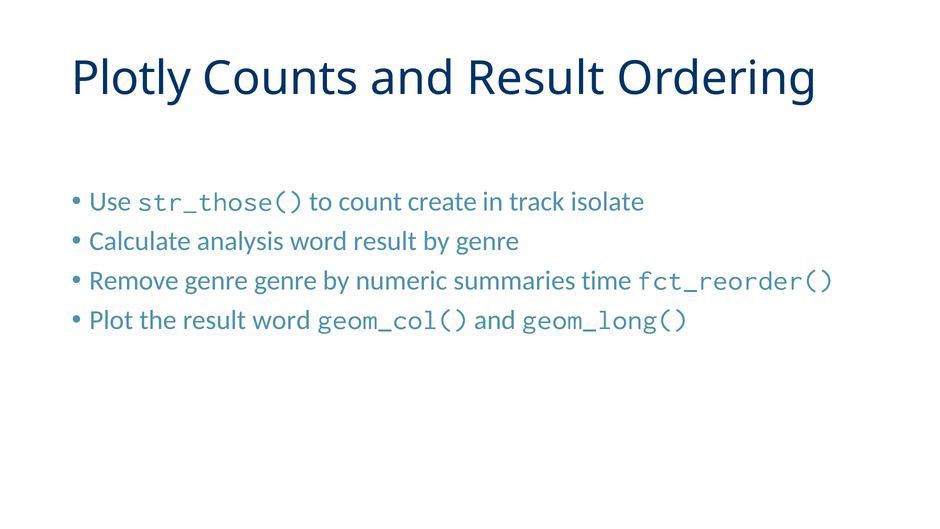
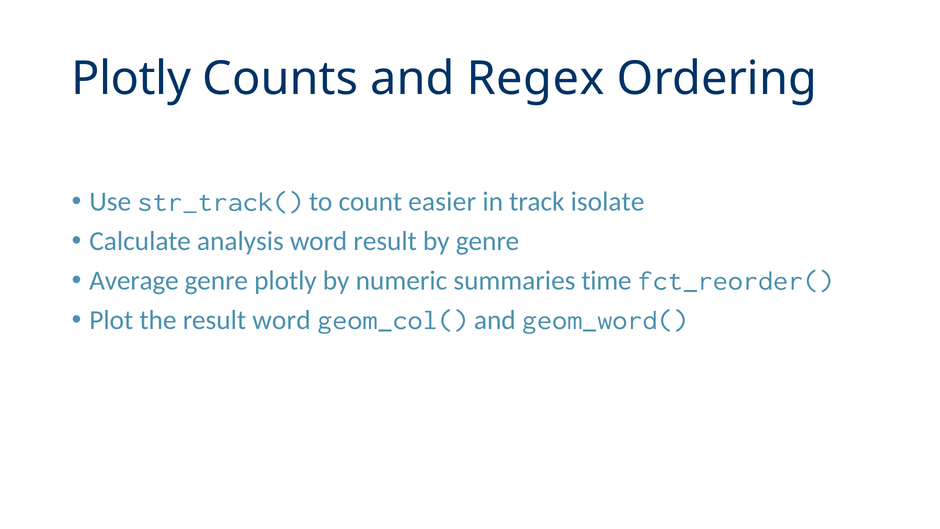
and Result: Result -> Regex
str_those(: str_those( -> str_track(
create: create -> easier
Remove: Remove -> Average
genre genre: genre -> plotly
geom_long(: geom_long( -> geom_word(
